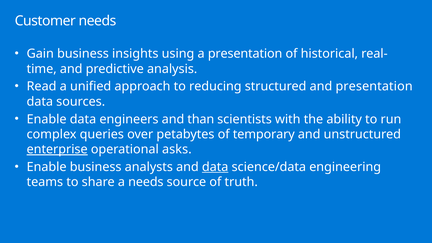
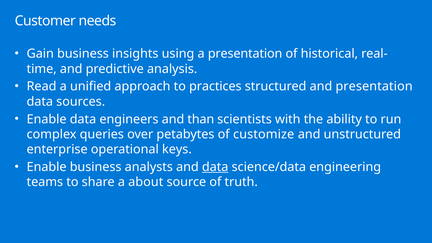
reducing: reducing -> practices
temporary: temporary -> customize
enterprise underline: present -> none
asks: asks -> keys
a needs: needs -> about
